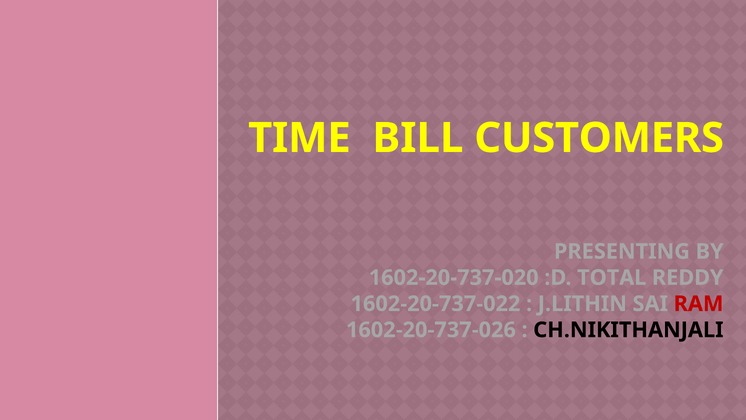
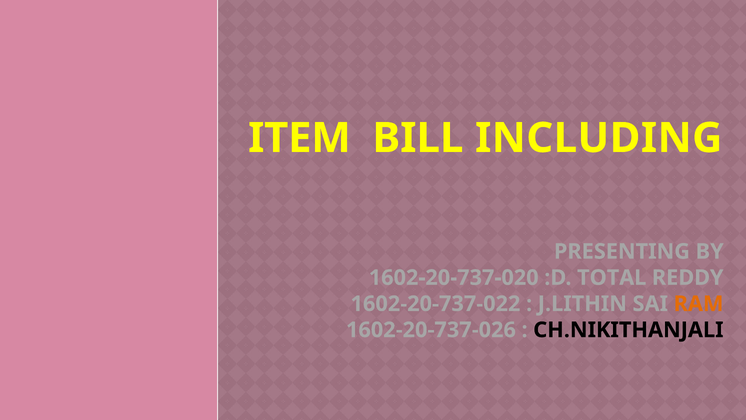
TIME: TIME -> ITEM
CUSTOMERS: CUSTOMERS -> INCLUDING
RAM colour: red -> orange
